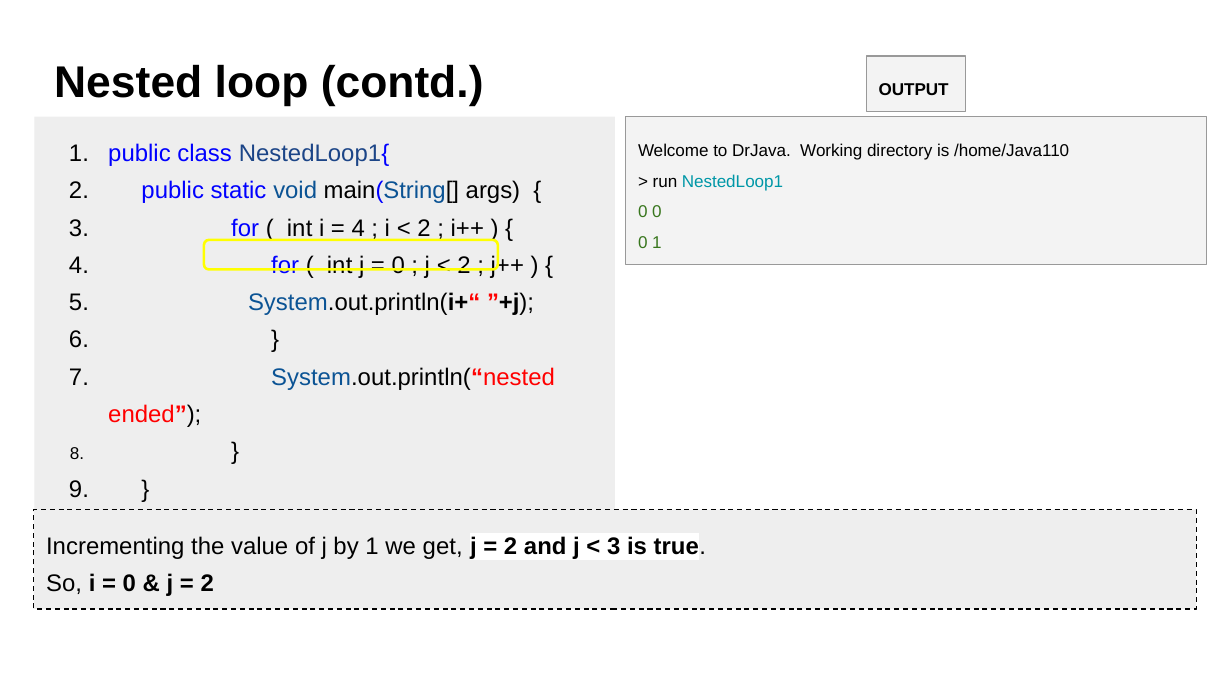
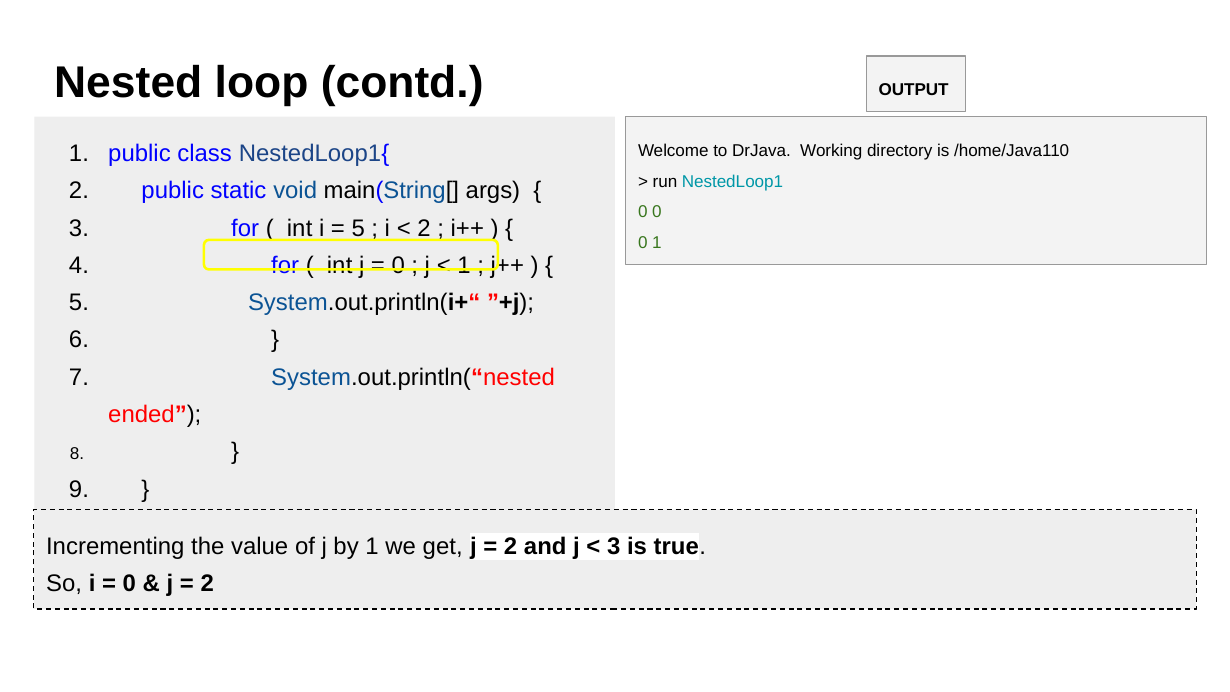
4 at (358, 228): 4 -> 5
2 at (464, 265): 2 -> 1
